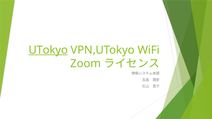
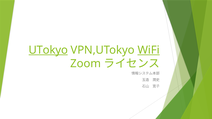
WiFi underline: none -> present
